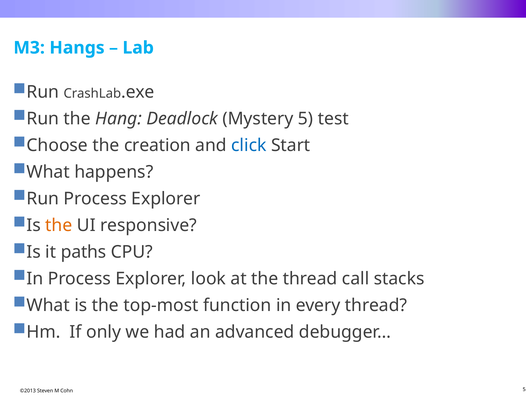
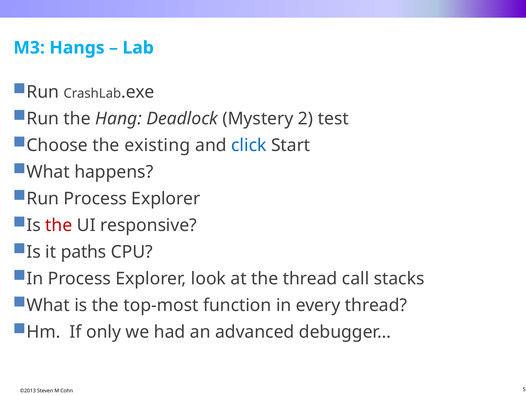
5: 5 -> 2
creation: creation -> existing
the at (59, 225) colour: orange -> red
